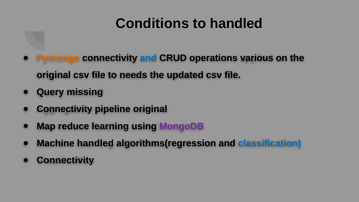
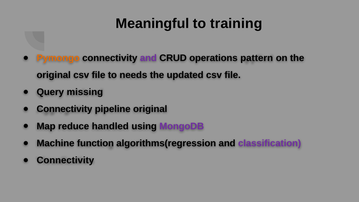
Conditions: Conditions -> Meaningful
to handled: handled -> training
and at (148, 58) colour: blue -> purple
various: various -> pattern
learning: learning -> handled
Machine handled: handled -> function
classification colour: blue -> purple
